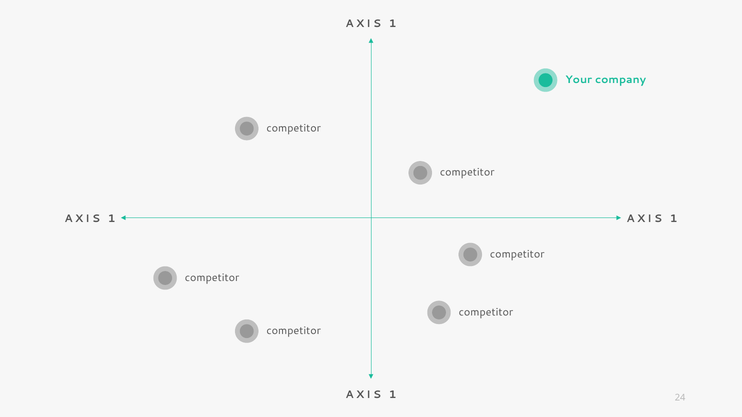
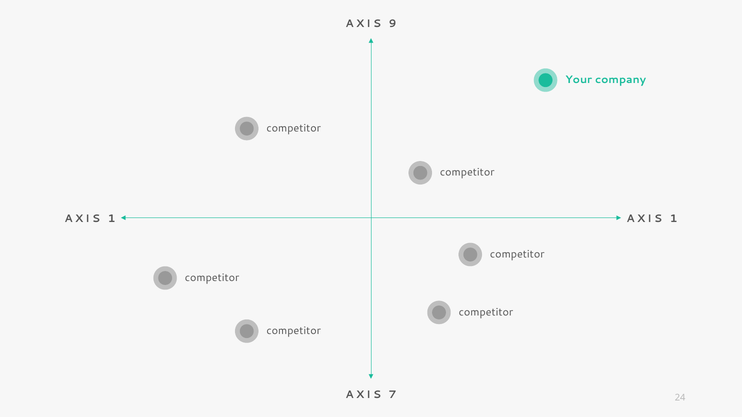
1 at (393, 24): 1 -> 9
1 at (393, 395): 1 -> 7
